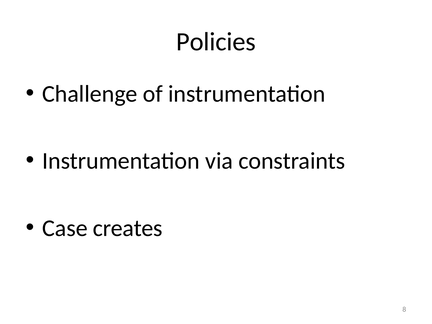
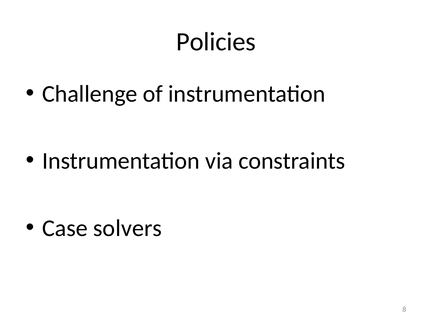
creates: creates -> solvers
